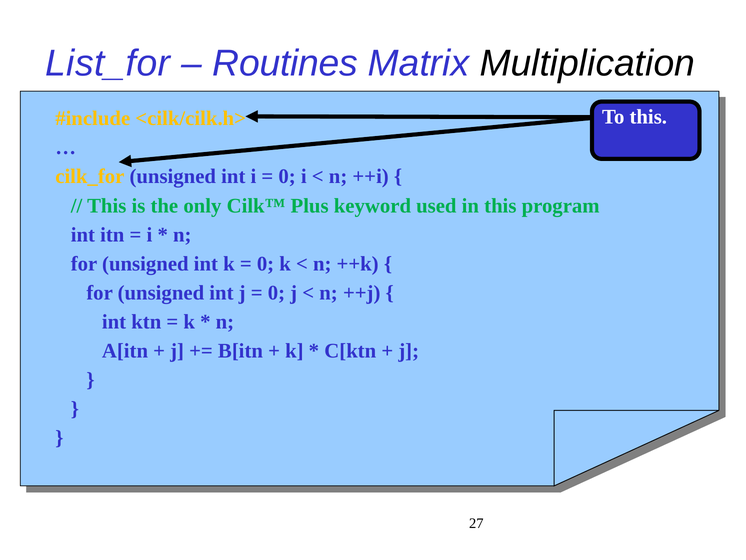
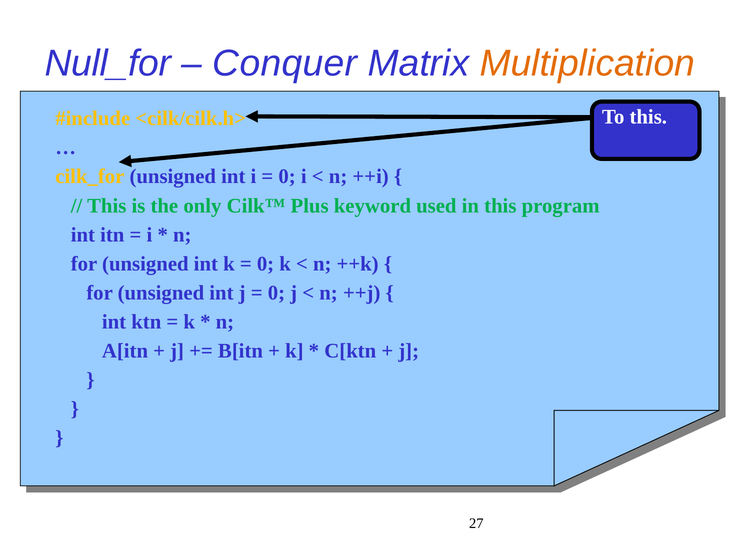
List_for: List_for -> Null_for
Routines: Routines -> Conquer
Multiplication colour: black -> orange
